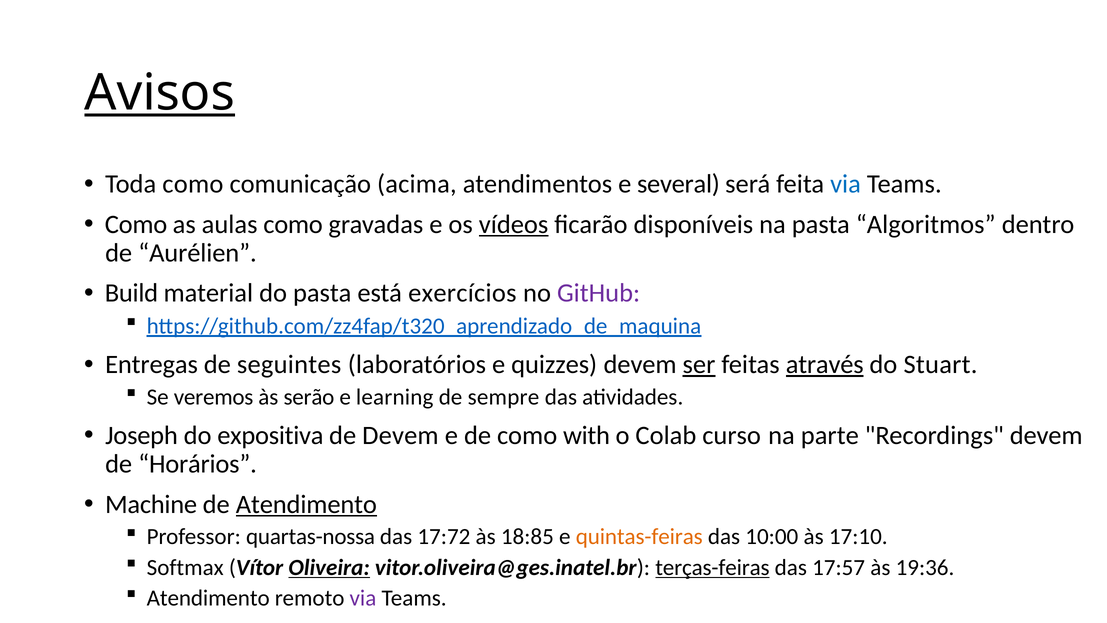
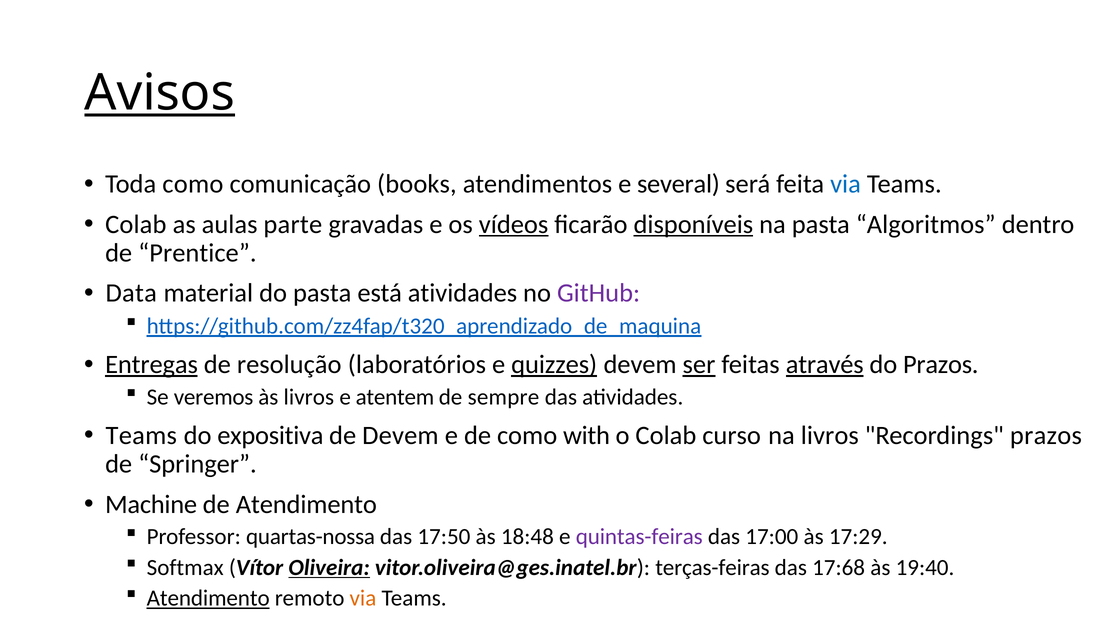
acima: acima -> books
Como at (136, 224): Como -> Colab
aulas como: como -> parte
disponíveis underline: none -> present
Aurélien: Aurélien -> Prentice
Build: Build -> Data
está exercícios: exercícios -> atividades
Entregas underline: none -> present
seguintes: seguintes -> resolução
quizzes underline: none -> present
do Stuart: Stuart -> Prazos
às serão: serão -> livros
learning: learning -> atentem
Joseph at (142, 435): Joseph -> Teams
na parte: parte -> livros
Recordings devem: devem -> prazos
Horários: Horários -> Springer
Atendimento at (306, 504) underline: present -> none
17:72: 17:72 -> 17:50
18:85: 18:85 -> 18:48
quintas-feiras colour: orange -> purple
10:00: 10:00 -> 17:00
17:10: 17:10 -> 17:29
terças-feiras underline: present -> none
17:57: 17:57 -> 17:68
19:36: 19:36 -> 19:40
Atendimento at (208, 598) underline: none -> present
via at (363, 598) colour: purple -> orange
